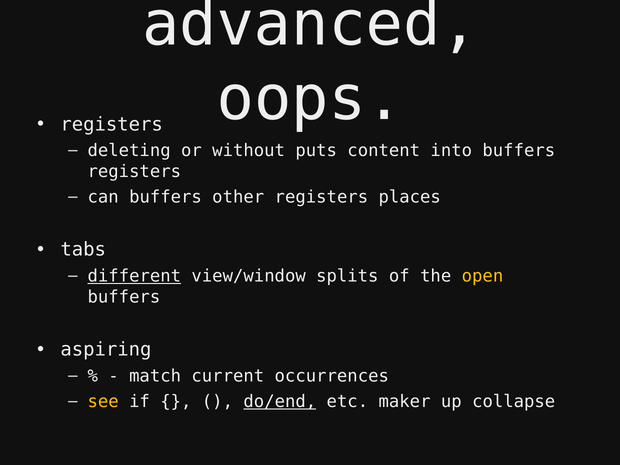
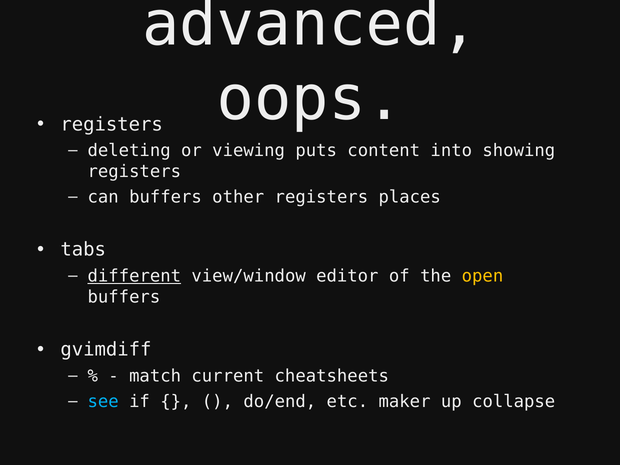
without: without -> viewing
into buffers: buffers -> showing
splits: splits -> editor
aspiring: aspiring -> gvimdiff
occurrences: occurrences -> cheatsheets
see colour: yellow -> light blue
do/end underline: present -> none
